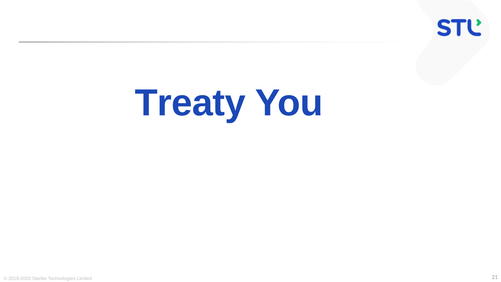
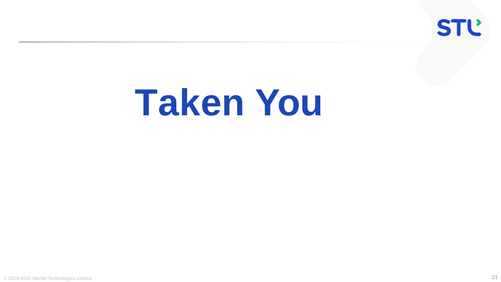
Treaty: Treaty -> Taken
